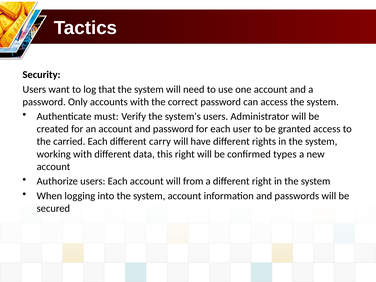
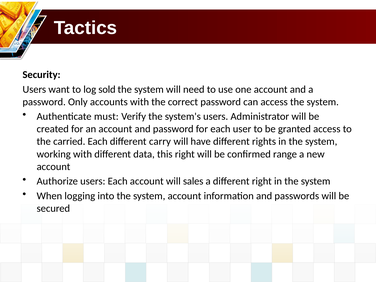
that: that -> sold
types: types -> range
from: from -> sales
